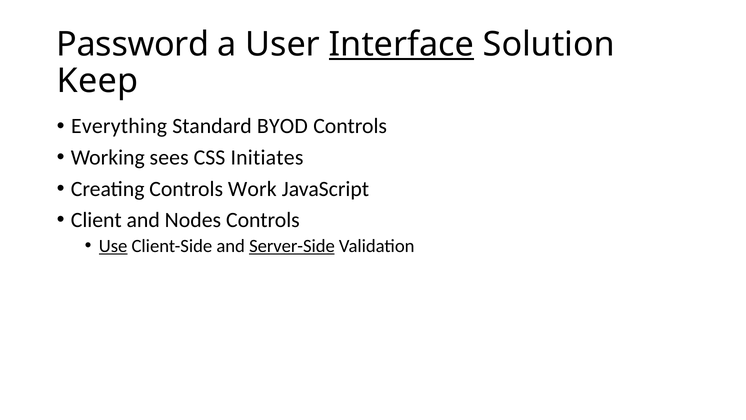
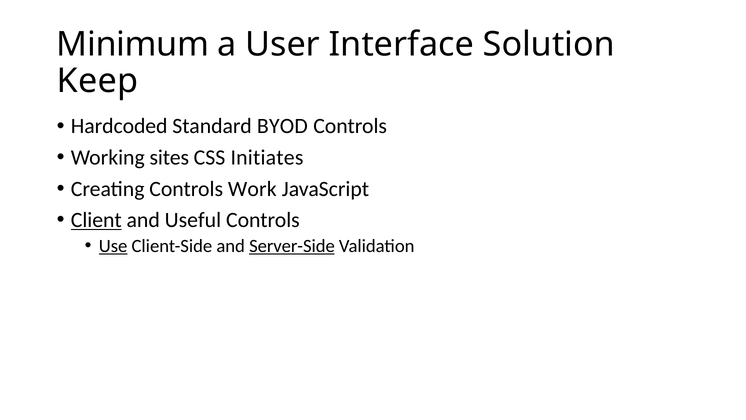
Password: Password -> Minimum
Interface underline: present -> none
Everything: Everything -> Hardcoded
sees: sees -> sites
Client underline: none -> present
Nodes: Nodes -> Useful
